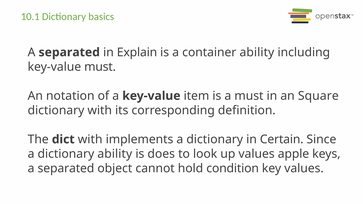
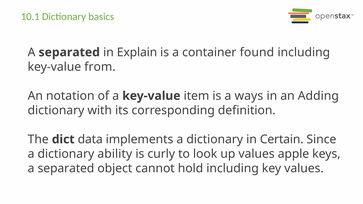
container ability: ability -> found
key-value must: must -> from
a must: must -> ways
Square: Square -> Adding
dict with: with -> data
does: does -> curly
hold condition: condition -> including
